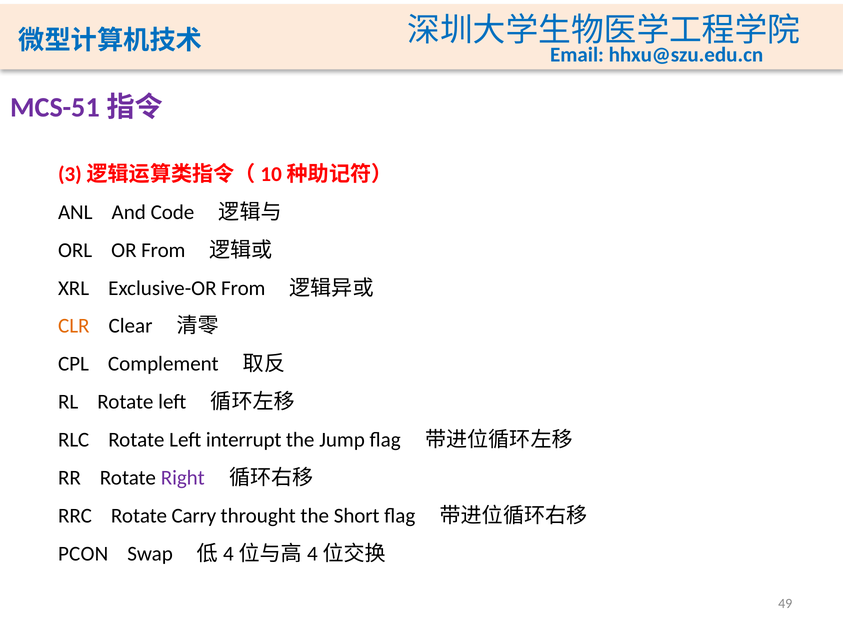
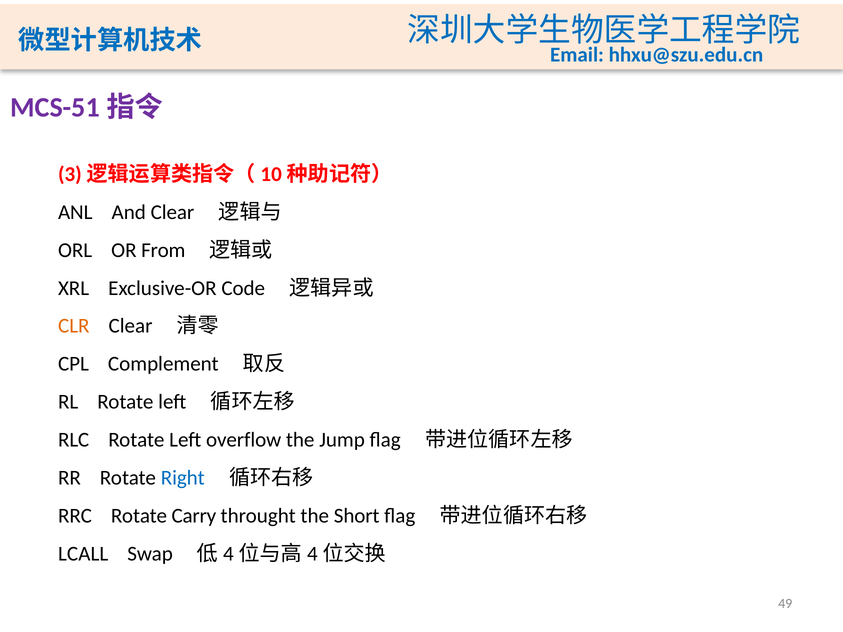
And Code: Code -> Clear
Exclusive-OR From: From -> Code
interrupt: interrupt -> overflow
Right colour: purple -> blue
PCON: PCON -> LCALL
